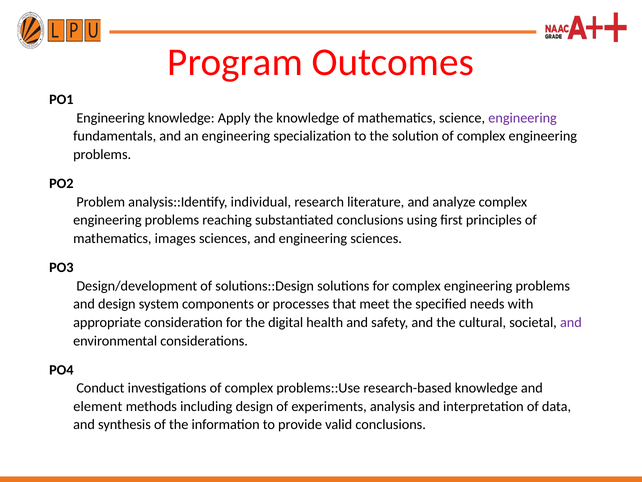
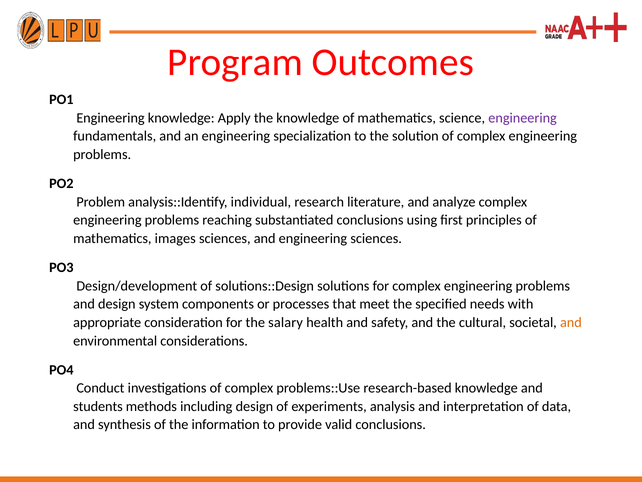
digital: digital -> salary
and at (571, 322) colour: purple -> orange
element: element -> students
